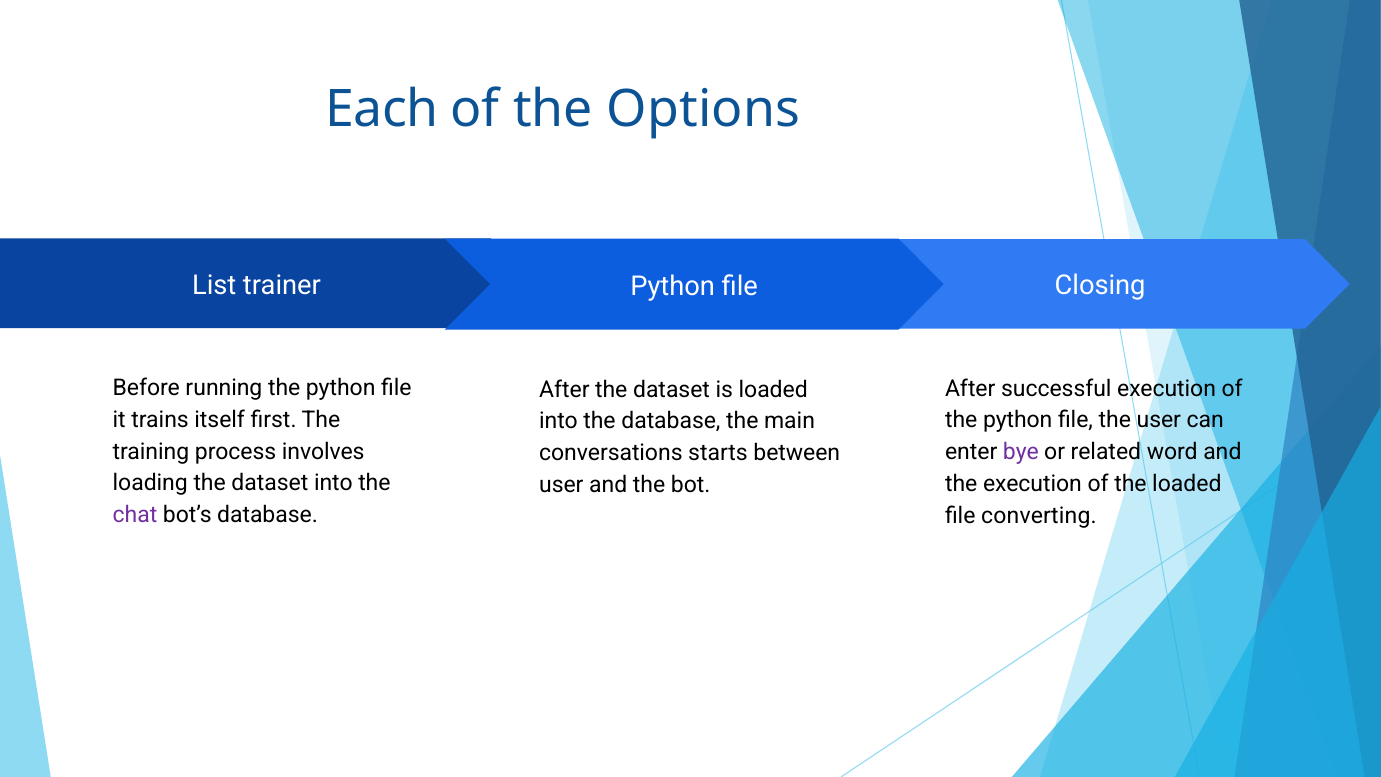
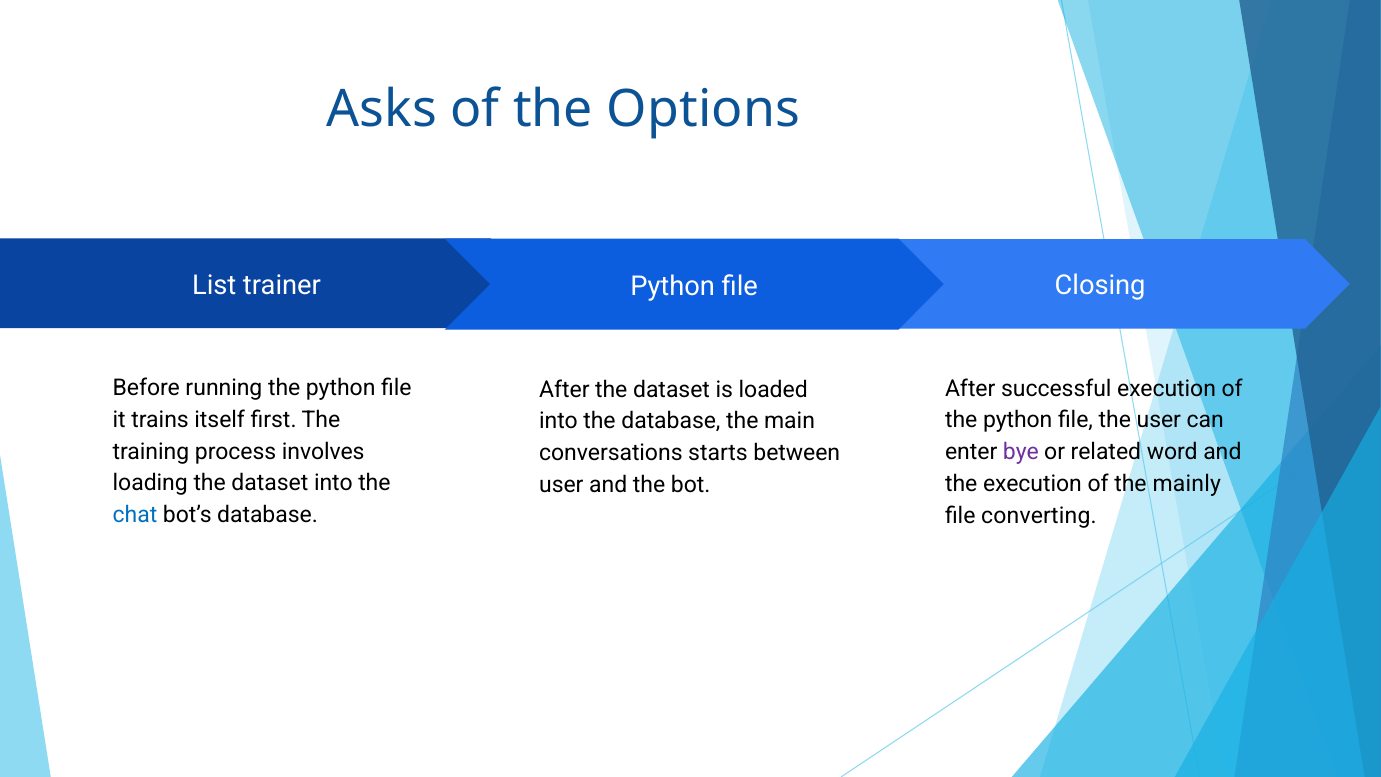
Each: Each -> Asks
the loaded: loaded -> mainly
chat colour: purple -> blue
